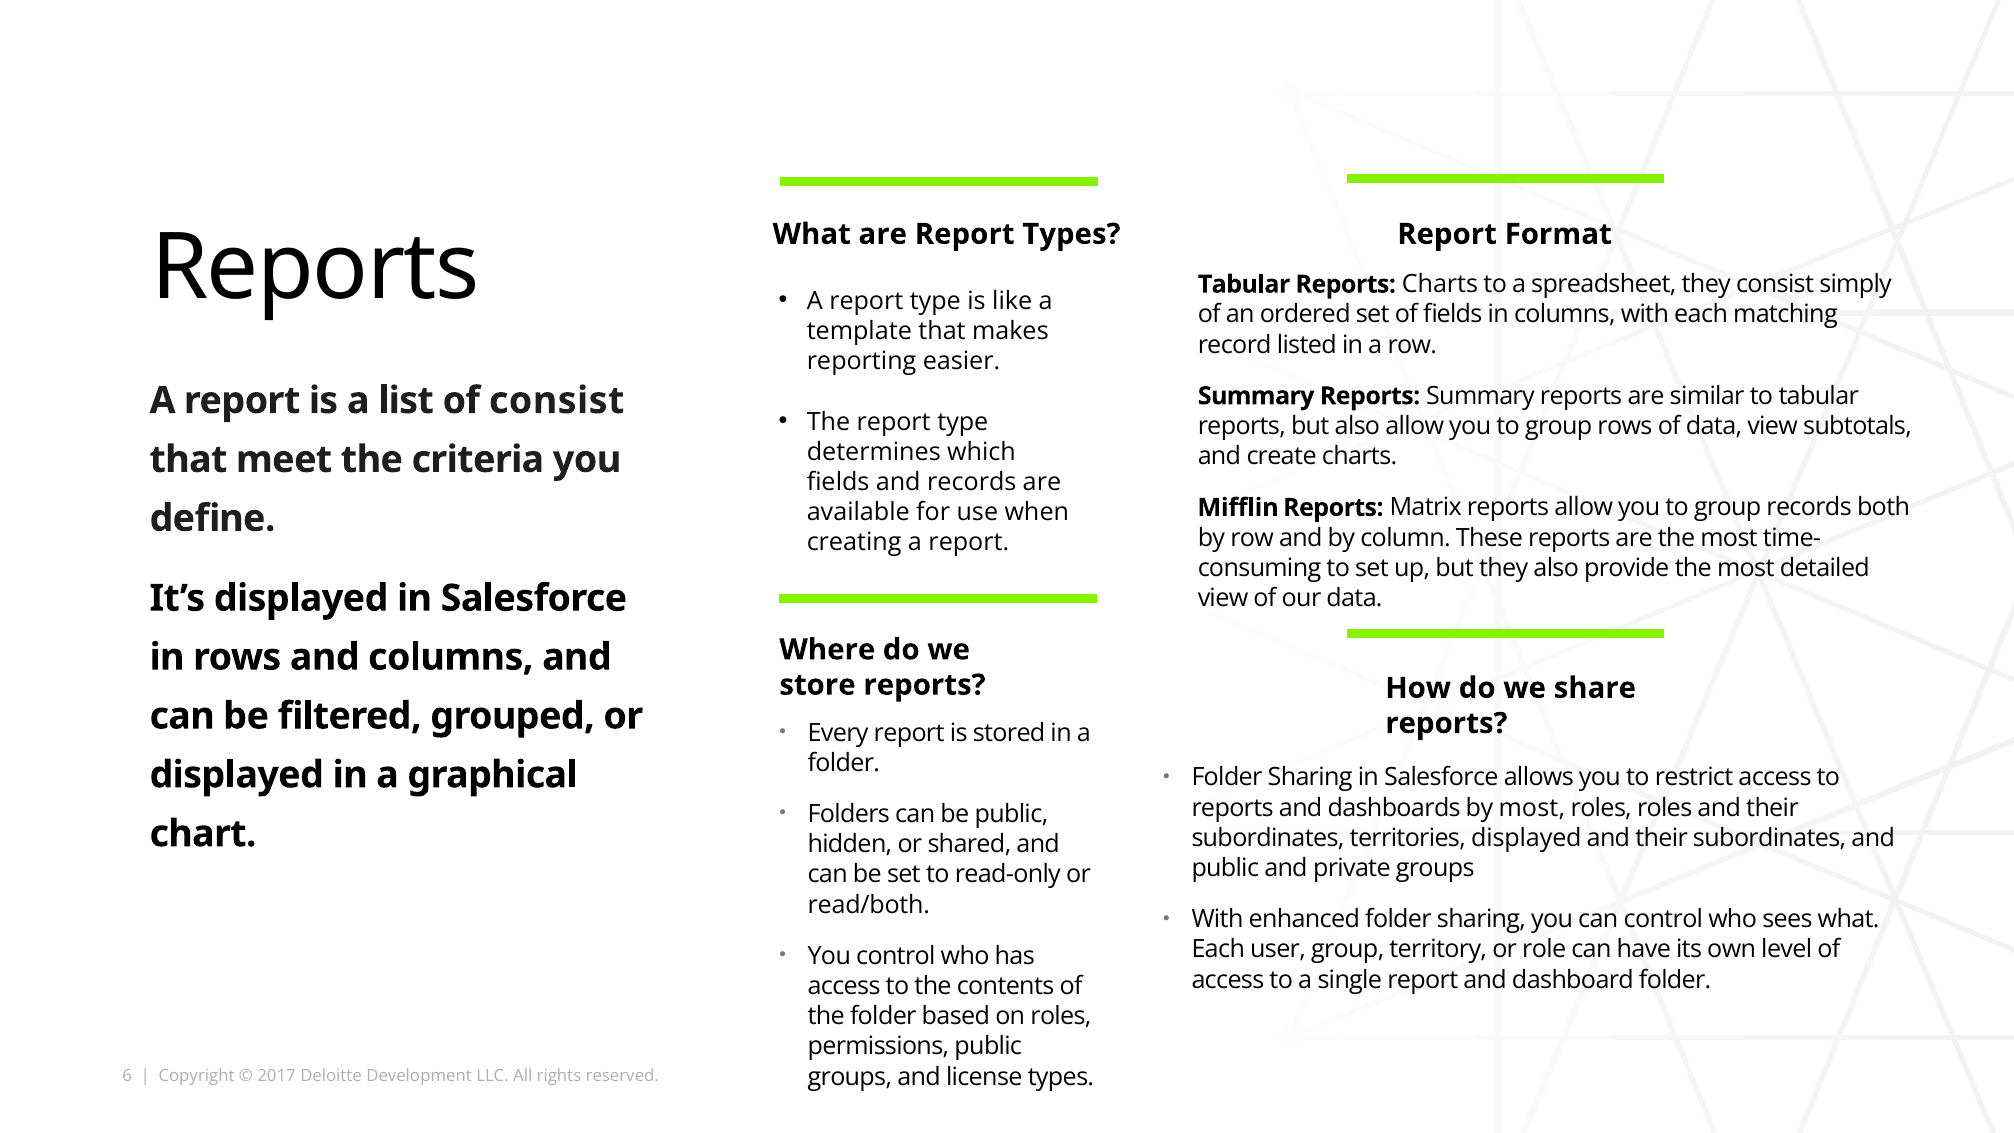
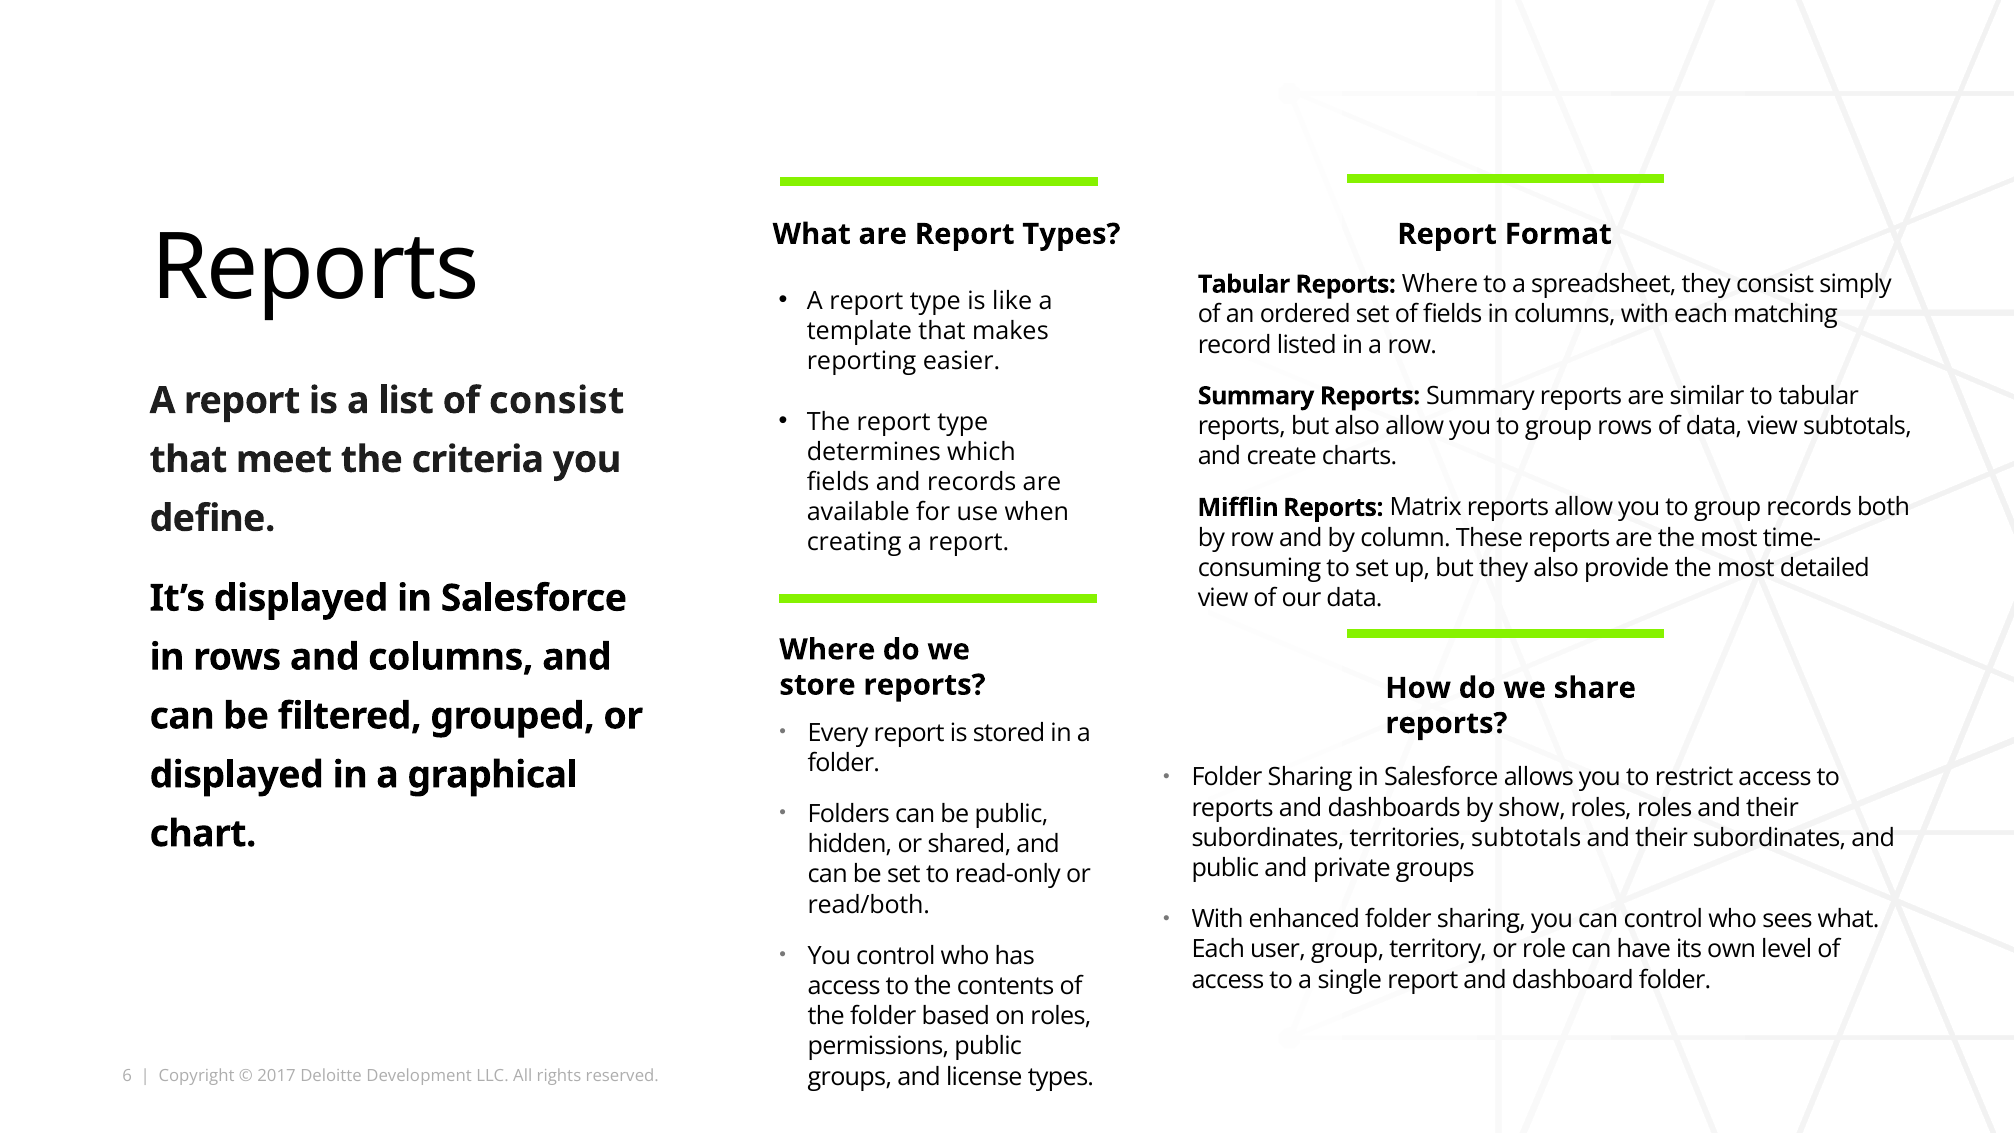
Reports Charts: Charts -> Where
by most: most -> show
territories displayed: displayed -> subtotals
